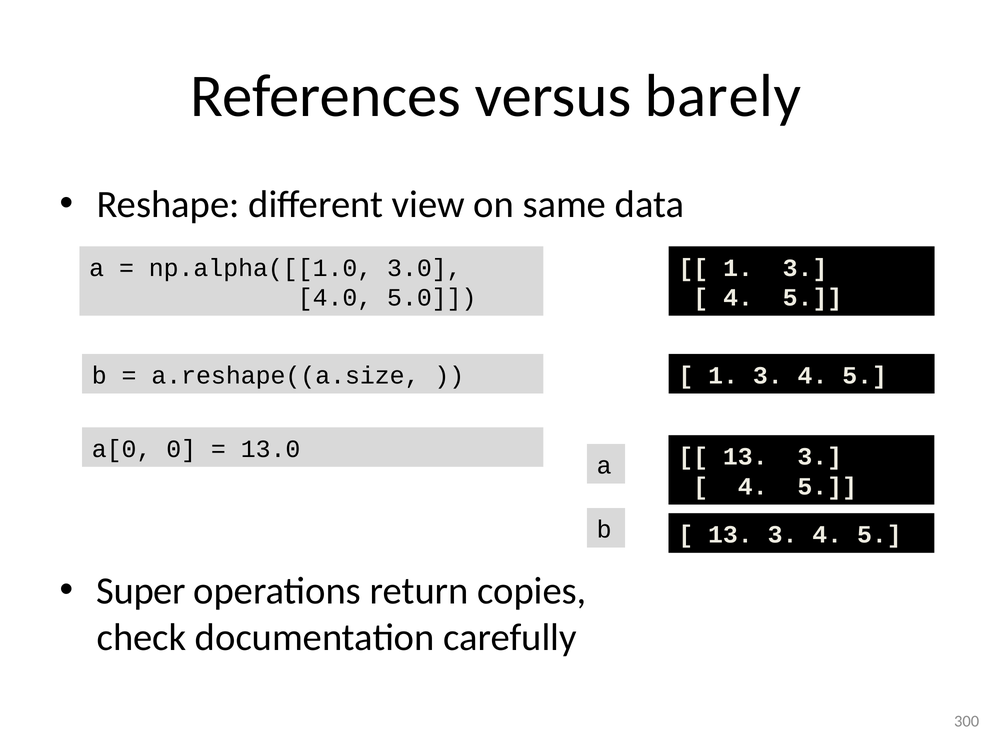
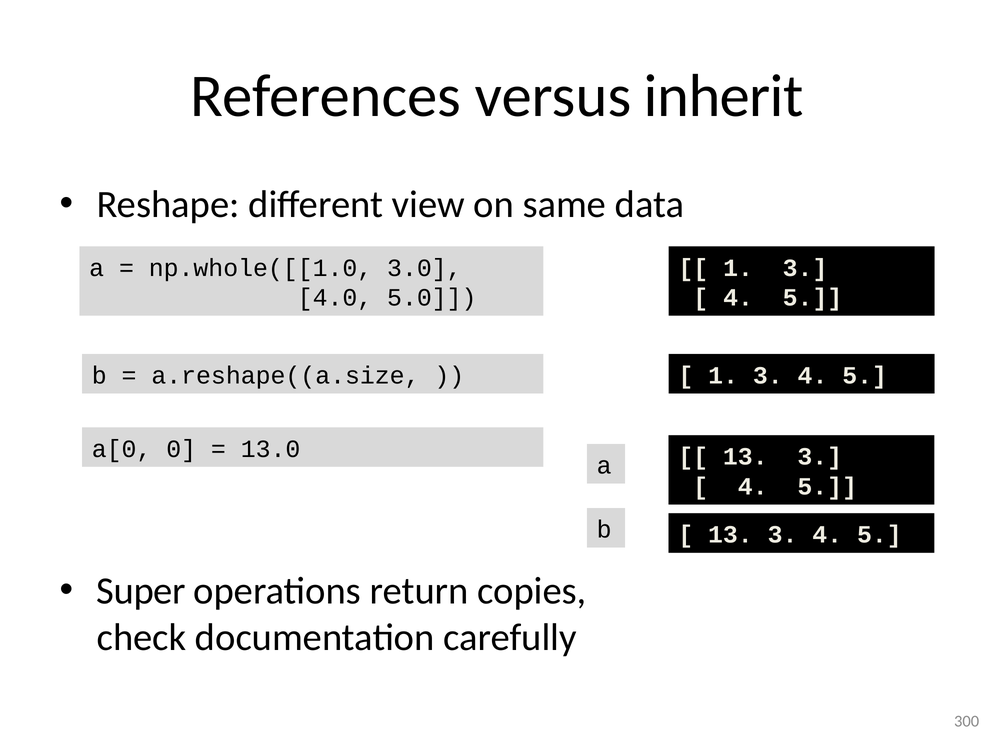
barely: barely -> inherit
np.alpha([[1.0: np.alpha([[1.0 -> np.whole([[1.0
